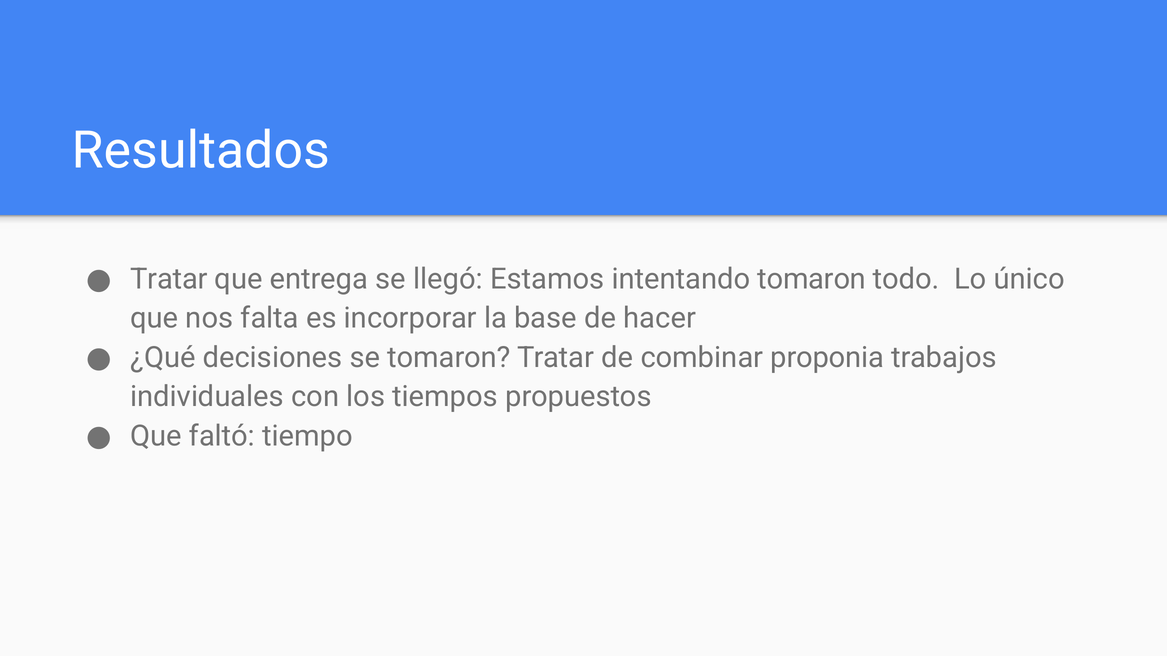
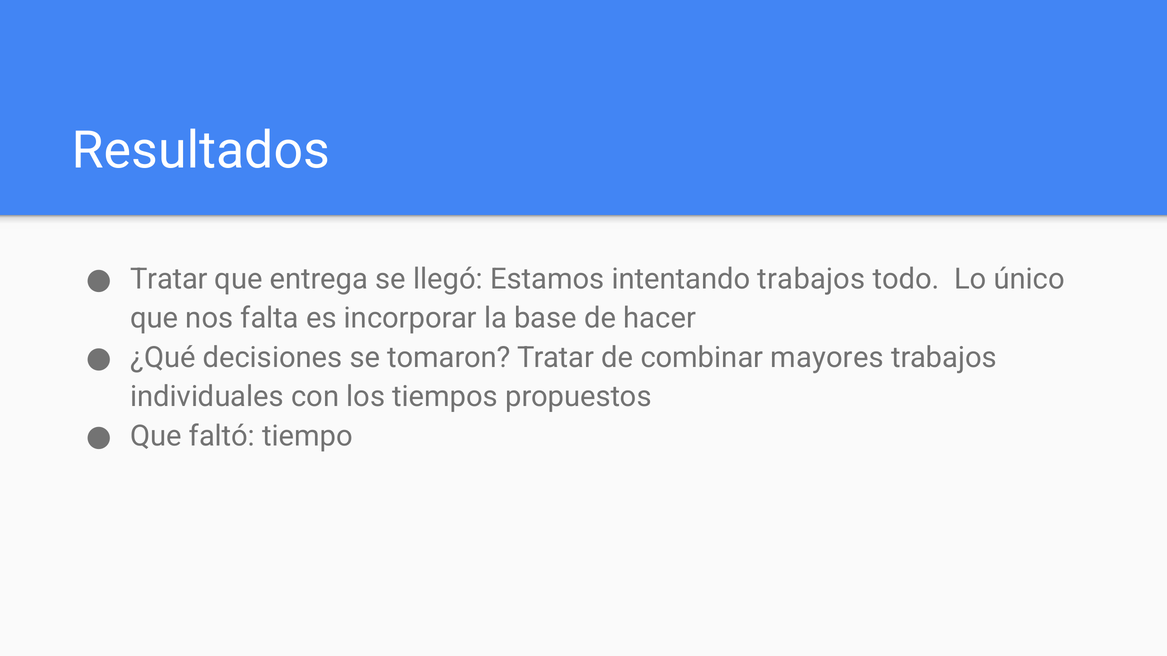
intentando tomaron: tomaron -> trabajos
proponia: proponia -> mayores
